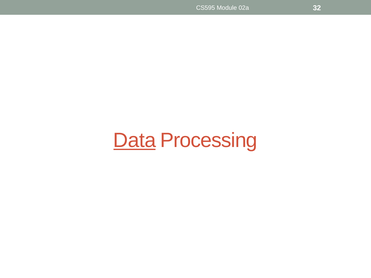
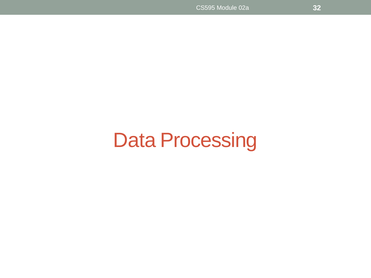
Data underline: present -> none
